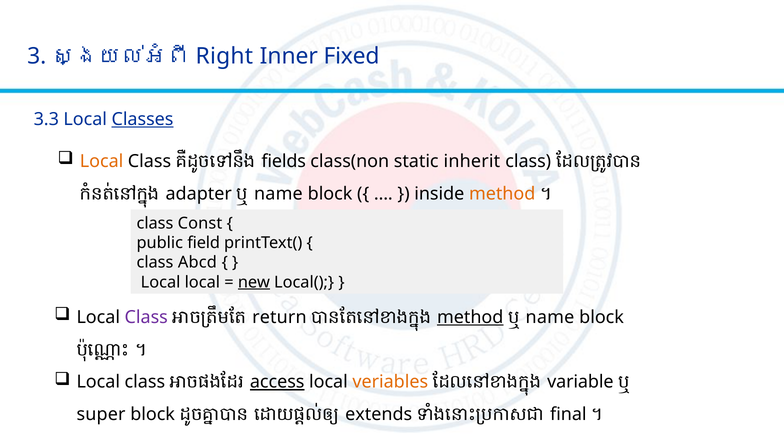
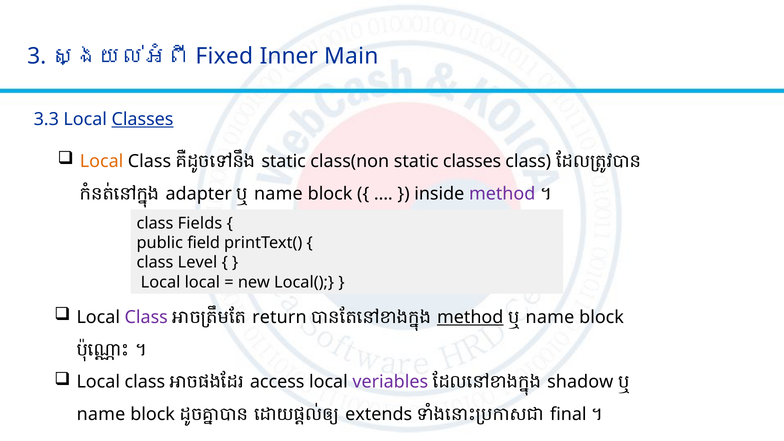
Right: Right -> Fixed
Fixed: Fixed -> Main
fields at (284, 161): fields -> static
static inherit: inherit -> classes
method at (502, 194) colour: orange -> purple
Const: Const -> Fields
Abcd: Abcd -> Level
new underline: present -> none
access underline: present -> none
veriables colour: orange -> purple
variable: variable -> shadow
super at (101, 414): super -> name
